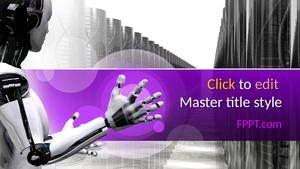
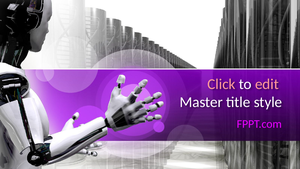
Click colour: yellow -> pink
